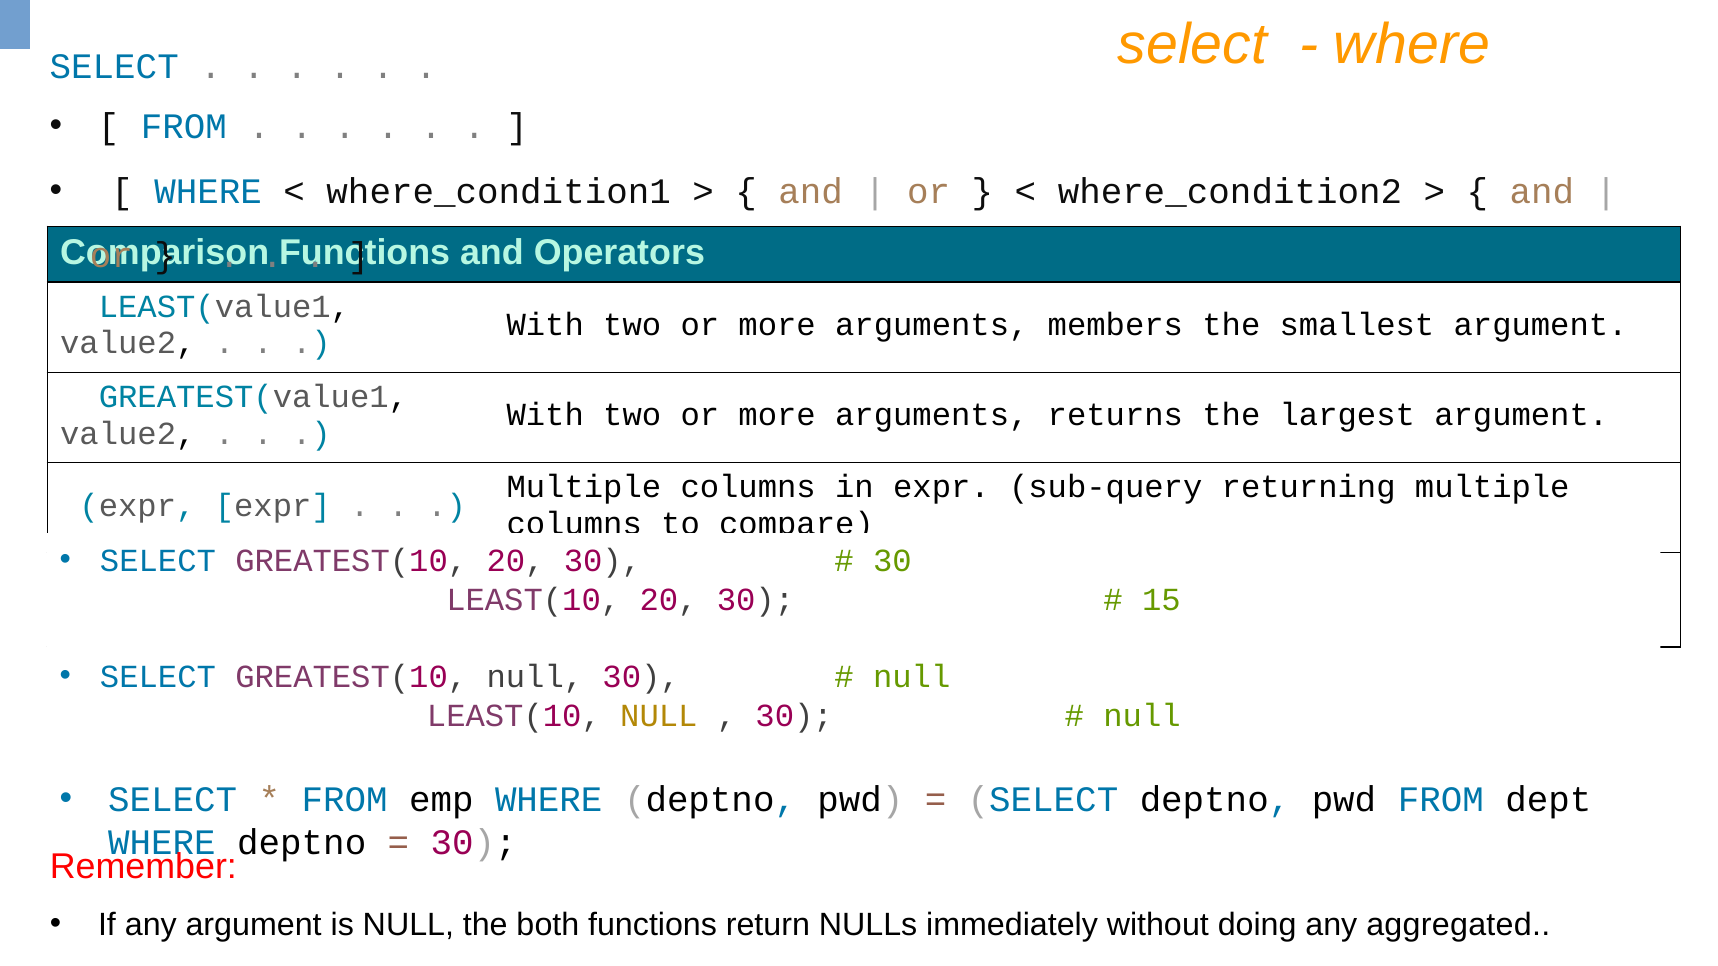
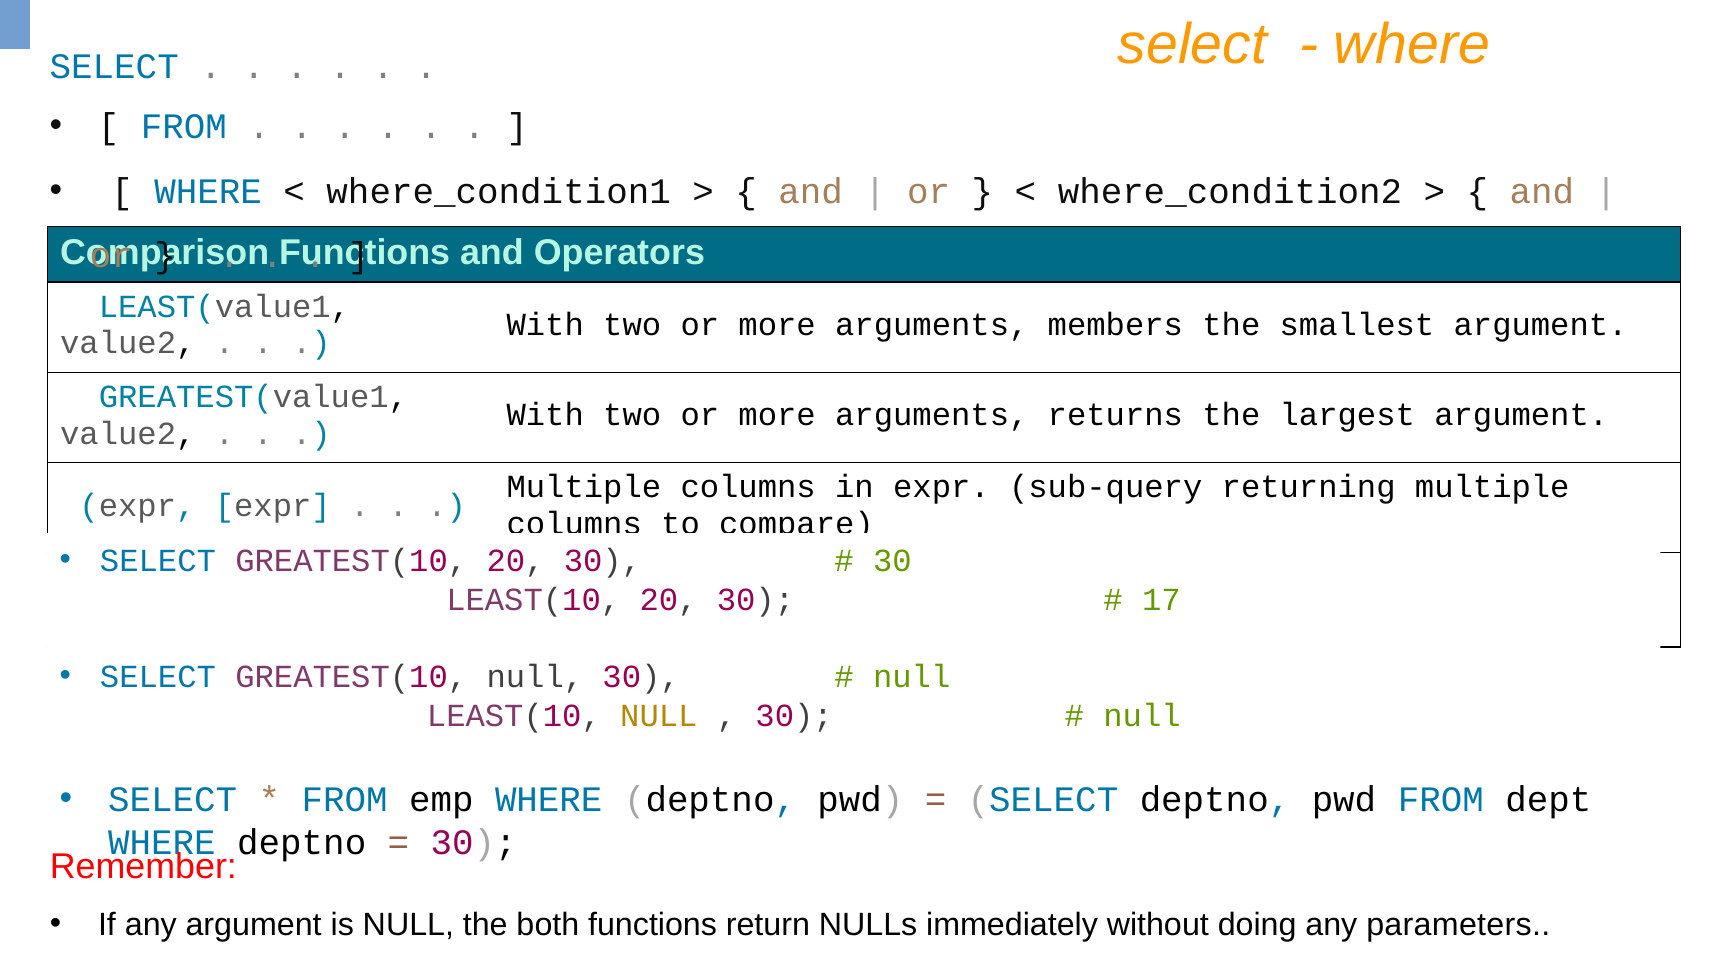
15: 15 -> 17
aggregated: aggregated -> parameters
